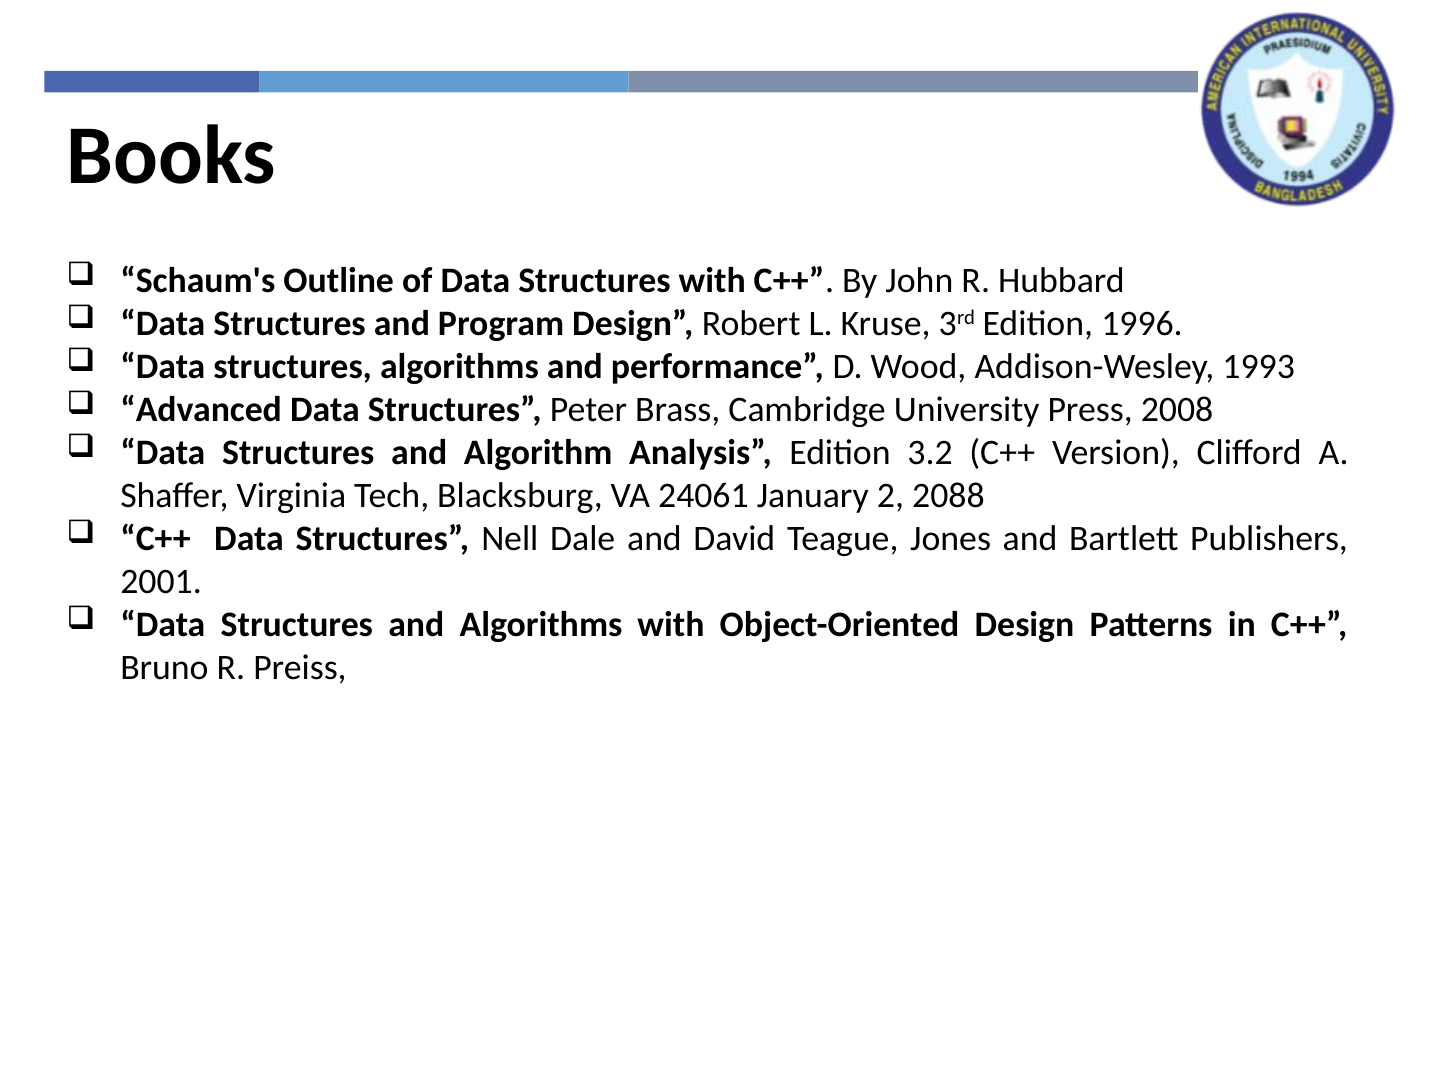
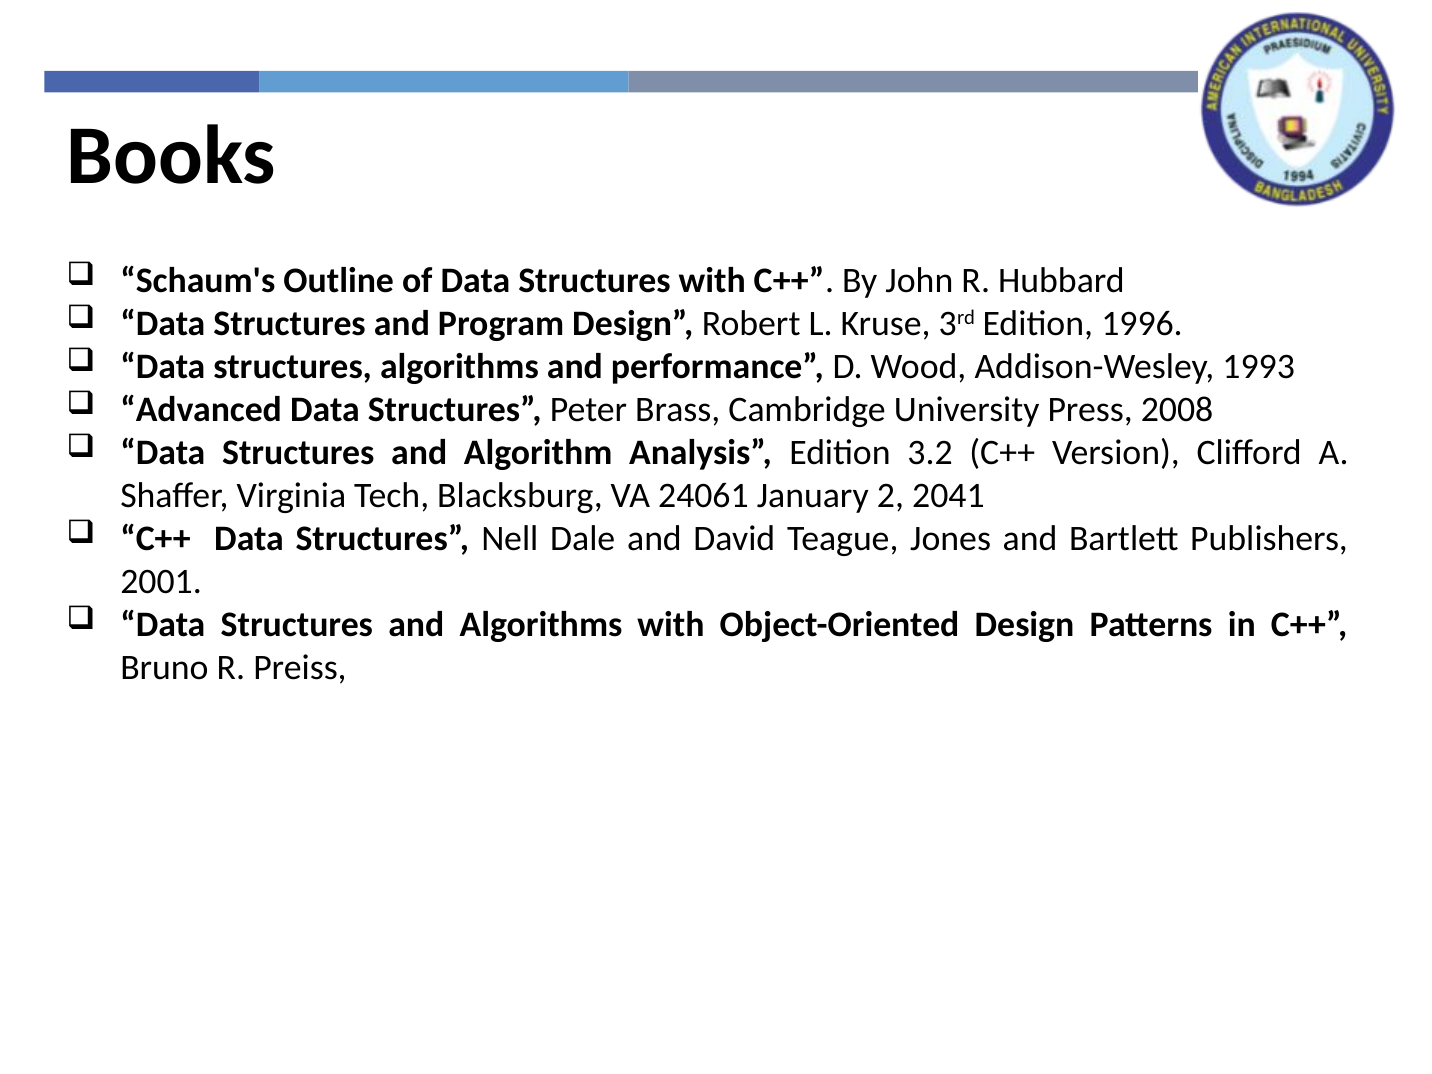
2088: 2088 -> 2041
